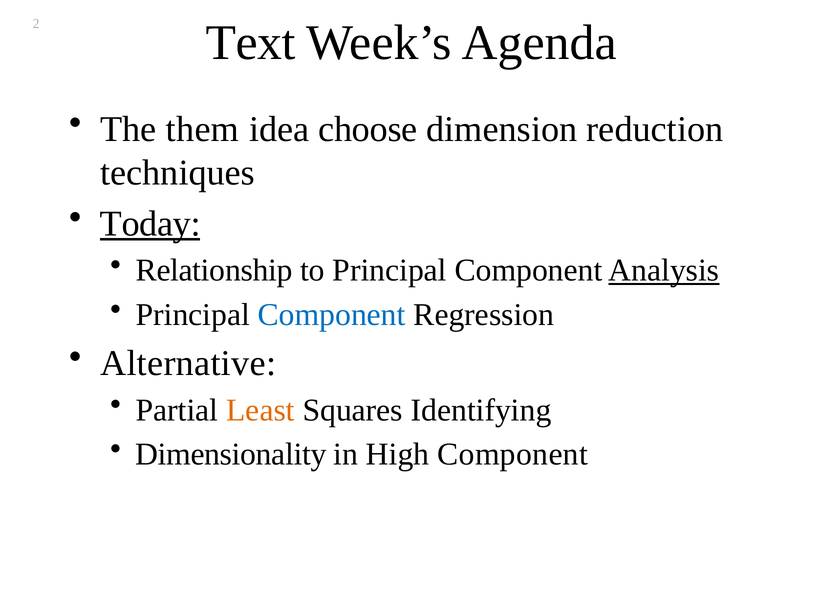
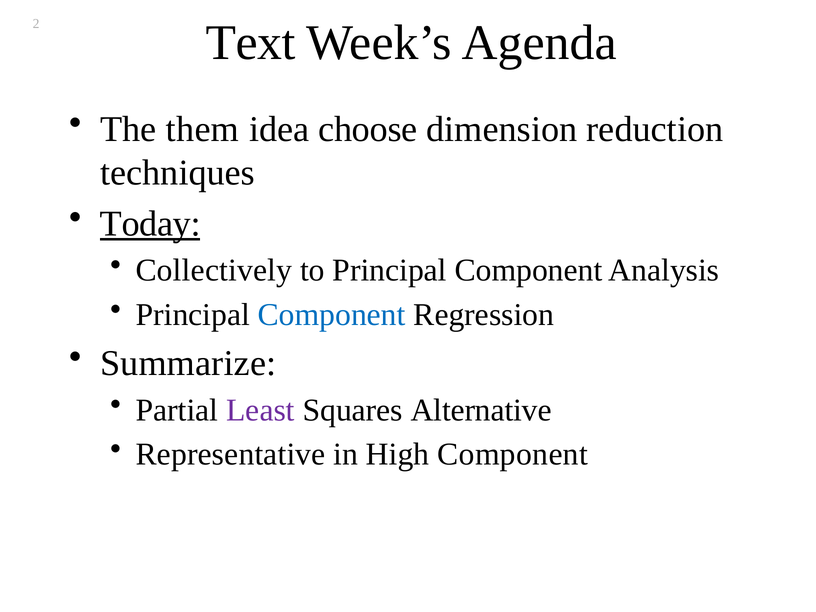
Relationship: Relationship -> Collectively
Analysis underline: present -> none
Alternative: Alternative -> Summarize
Least colour: orange -> purple
Identifying: Identifying -> Alternative
Dimensionality: Dimensionality -> Representative
